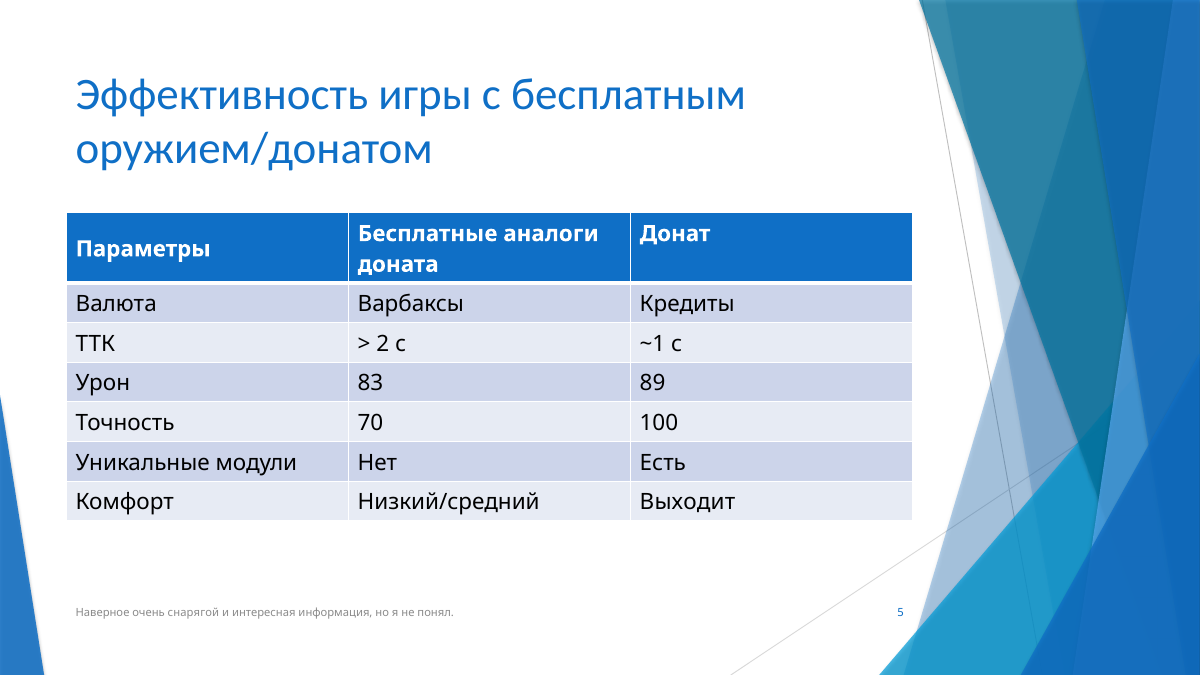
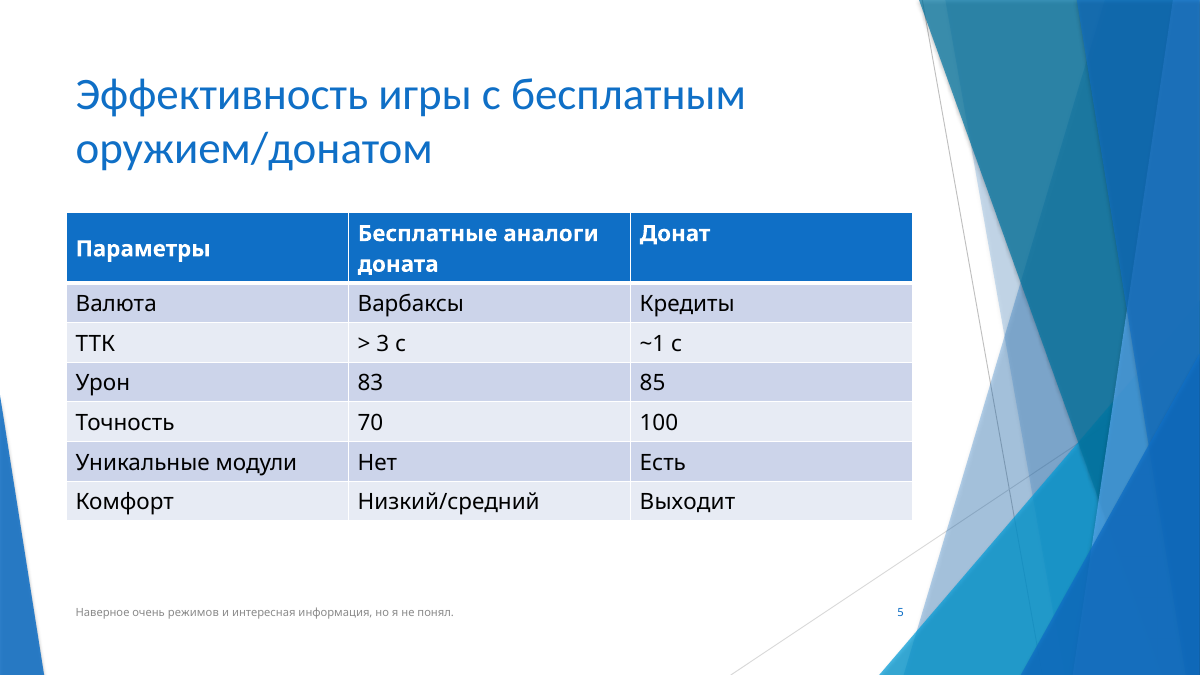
2: 2 -> 3
89: 89 -> 85
снарягой: снарягой -> режимов
